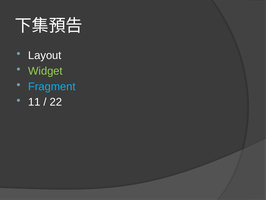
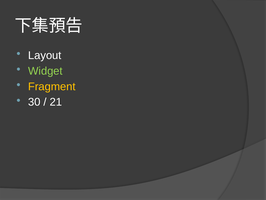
Fragment colour: light blue -> yellow
11: 11 -> 30
22: 22 -> 21
